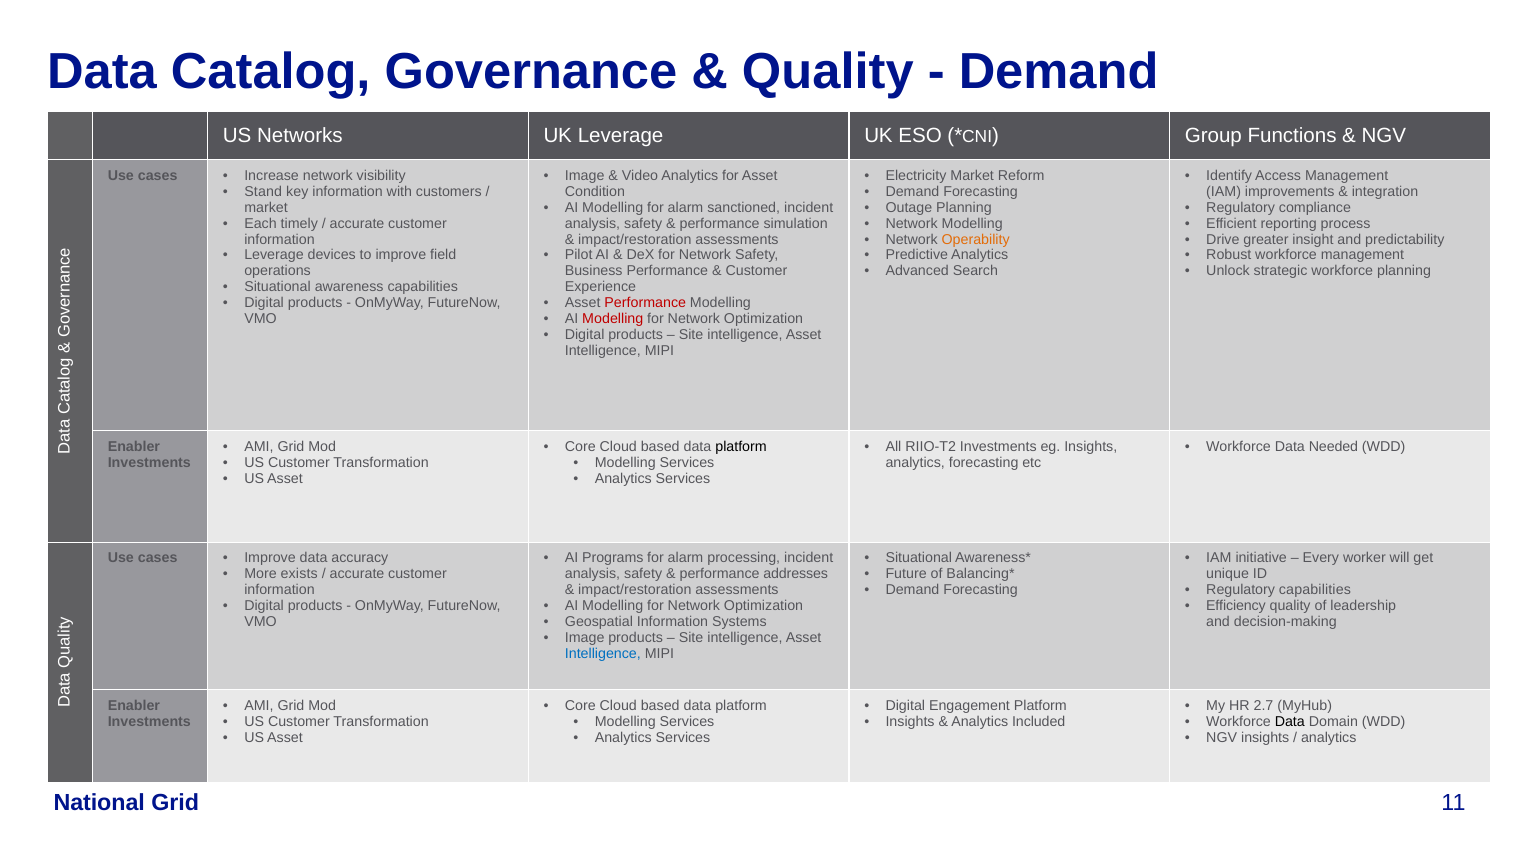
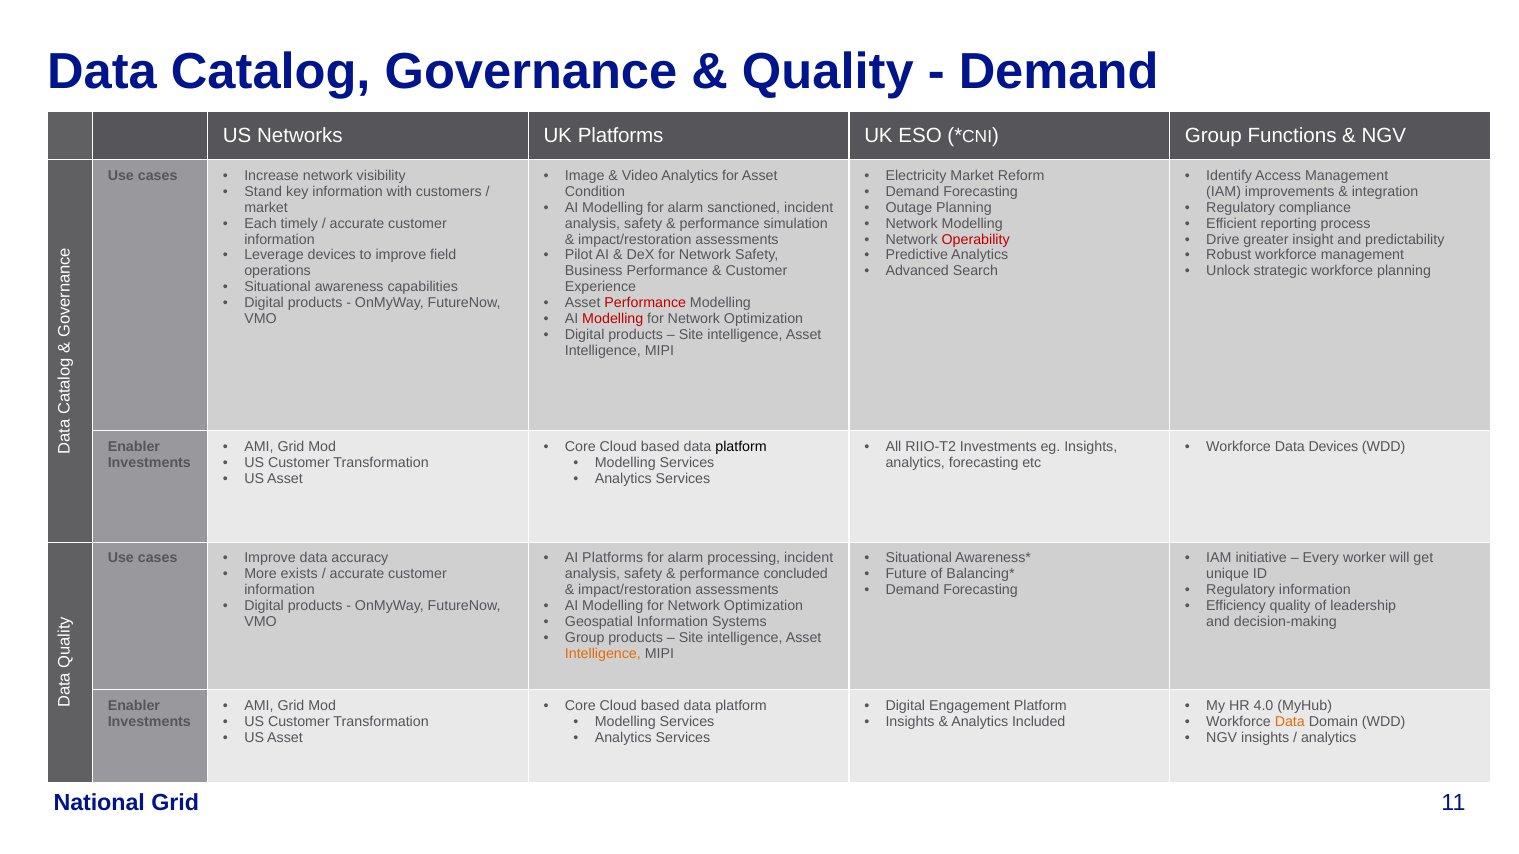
UK Leverage: Leverage -> Platforms
Operability colour: orange -> red
Data Needed: Needed -> Devices
AI Programs: Programs -> Platforms
addresses: addresses -> concluded
Regulatory capabilities: capabilities -> information
Image at (585, 638): Image -> Group
Intelligence at (603, 654) colour: blue -> orange
2.7: 2.7 -> 4.0
Data at (1290, 722) colour: black -> orange
